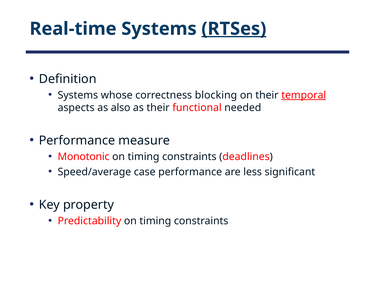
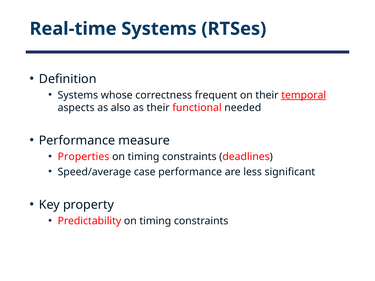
RTSes underline: present -> none
blocking: blocking -> frequent
Monotonic: Monotonic -> Properties
